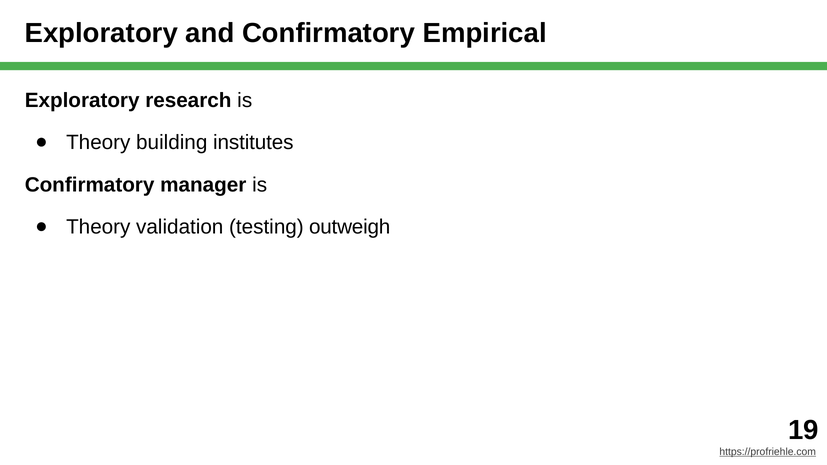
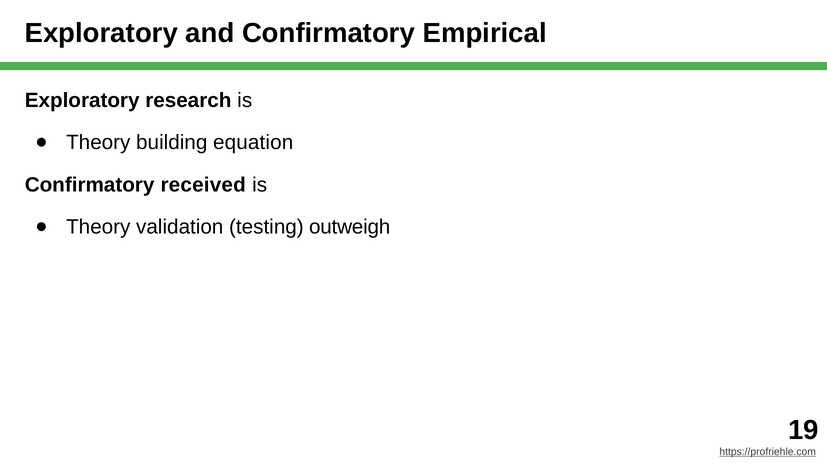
institutes: institutes -> equation
manager: manager -> received
